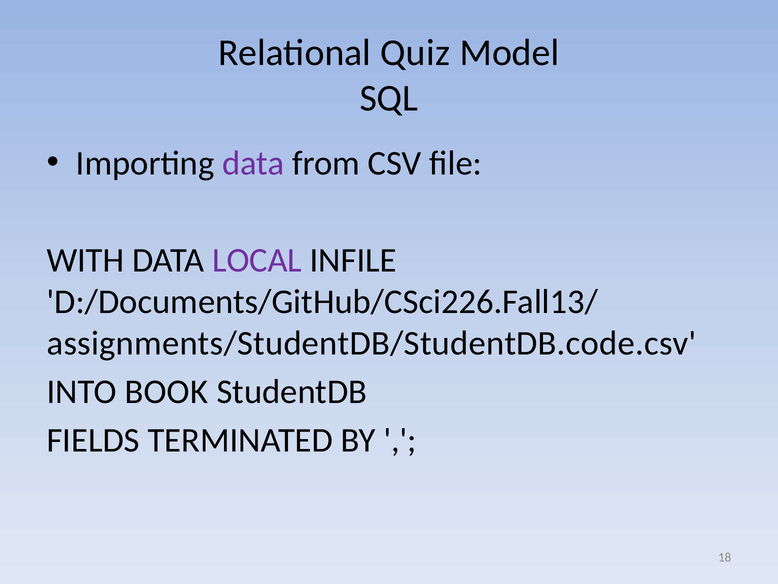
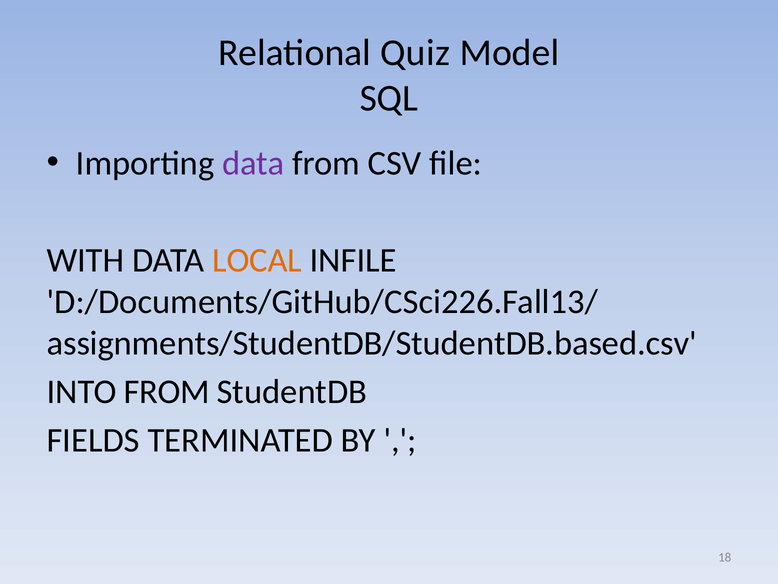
LOCAL colour: purple -> orange
assignments/StudentDB/StudentDB.code.csv: assignments/StudentDB/StudentDB.code.csv -> assignments/StudentDB/StudentDB.based.csv
INTO BOOK: BOOK -> FROM
